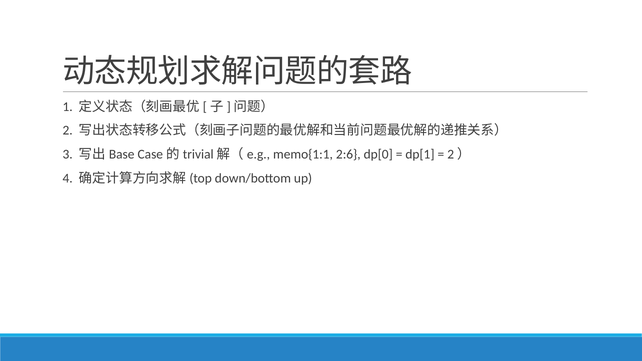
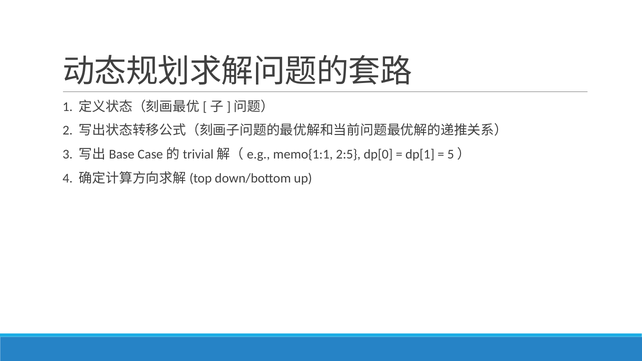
2:6: 2:6 -> 2:5
2 at (451, 154): 2 -> 5
